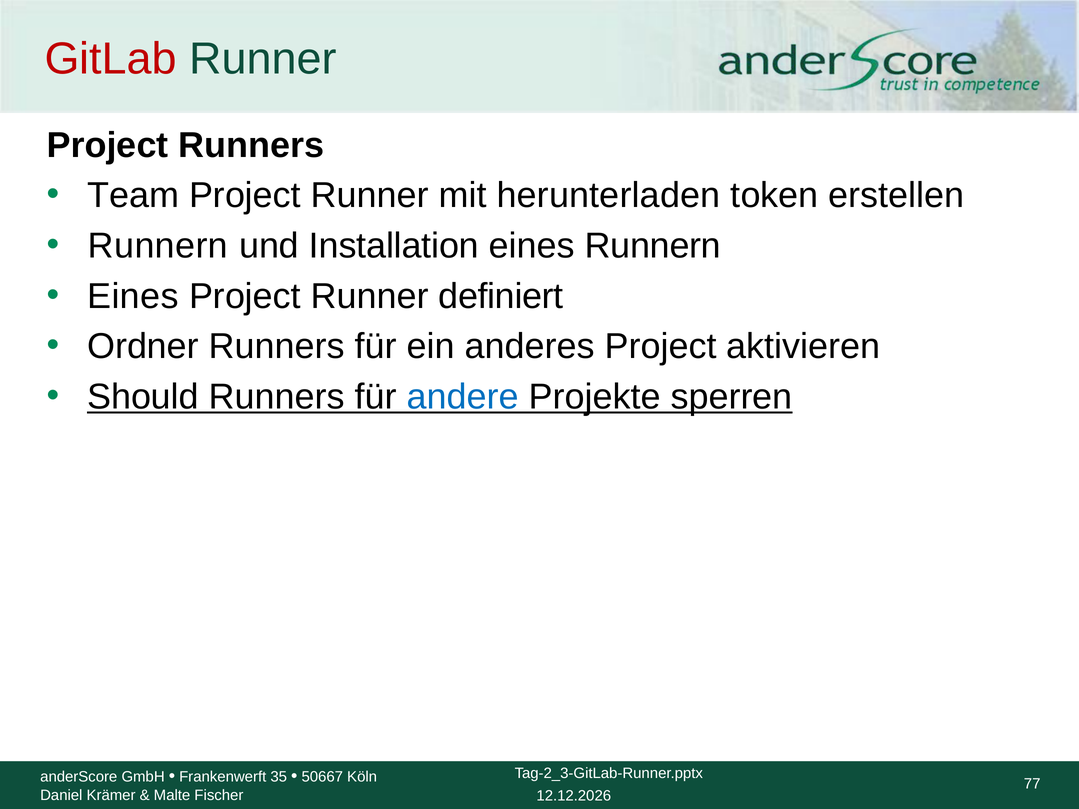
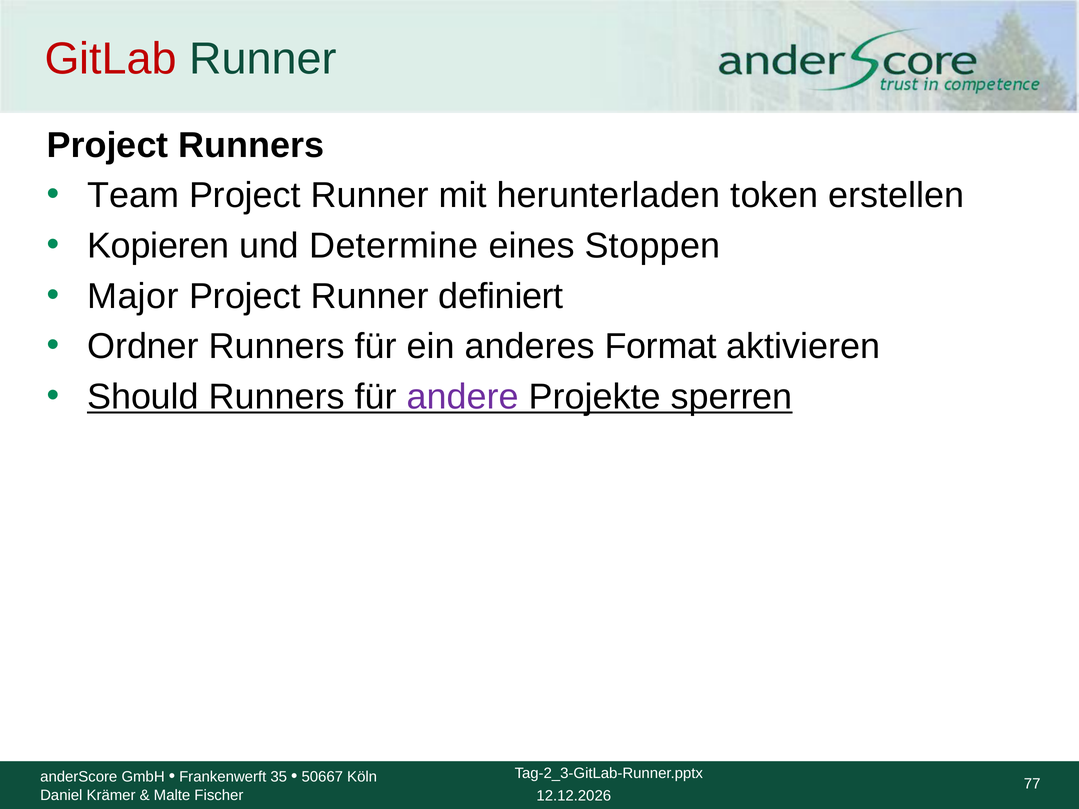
Runnern at (158, 246): Runnern -> Kopieren
Installation: Installation -> Determine
eines Runnern: Runnern -> Stoppen
Eines at (133, 296): Eines -> Major
anderes Project: Project -> Format
andere colour: blue -> purple
